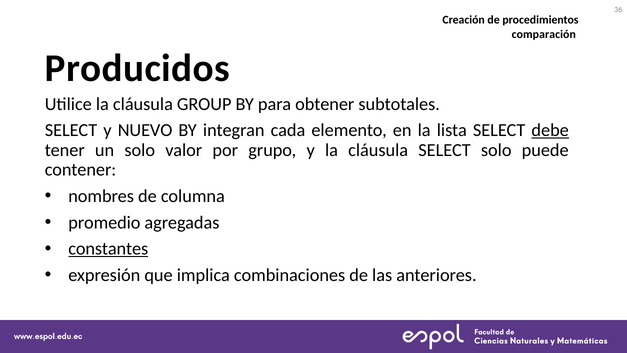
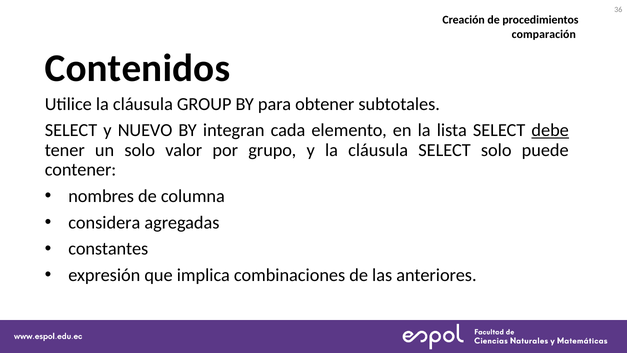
Producidos: Producidos -> Contenidos
promedio: promedio -> considera
constantes underline: present -> none
